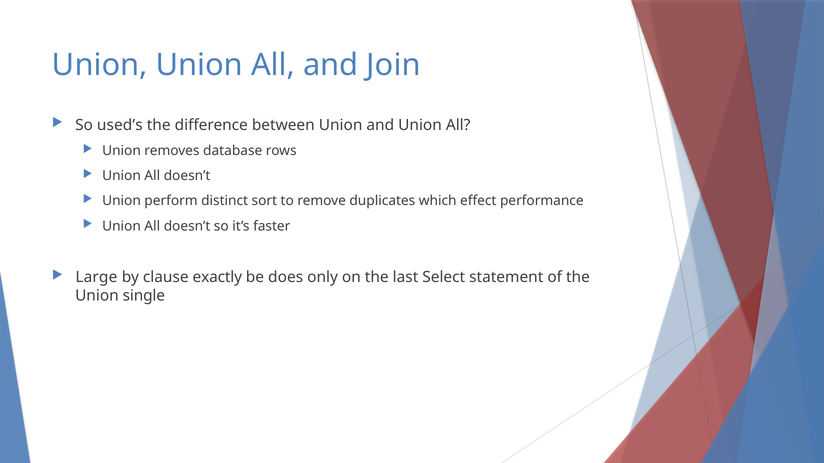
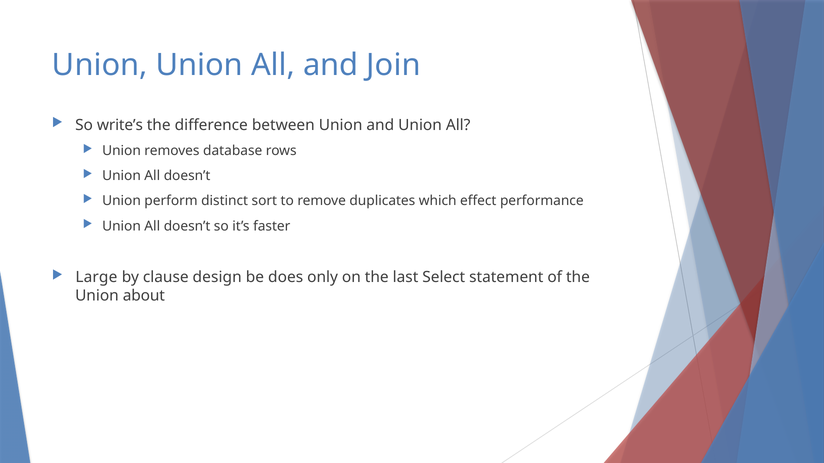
used’s: used’s -> write’s
exactly: exactly -> design
single: single -> about
